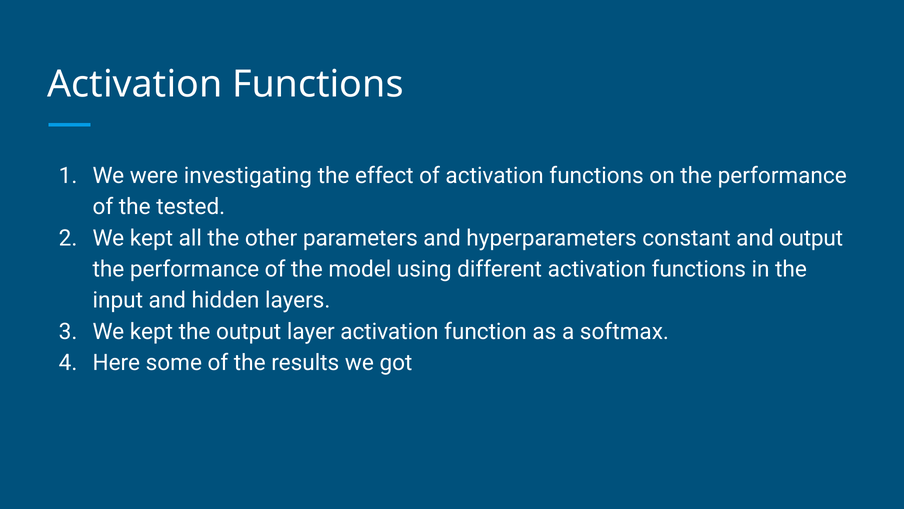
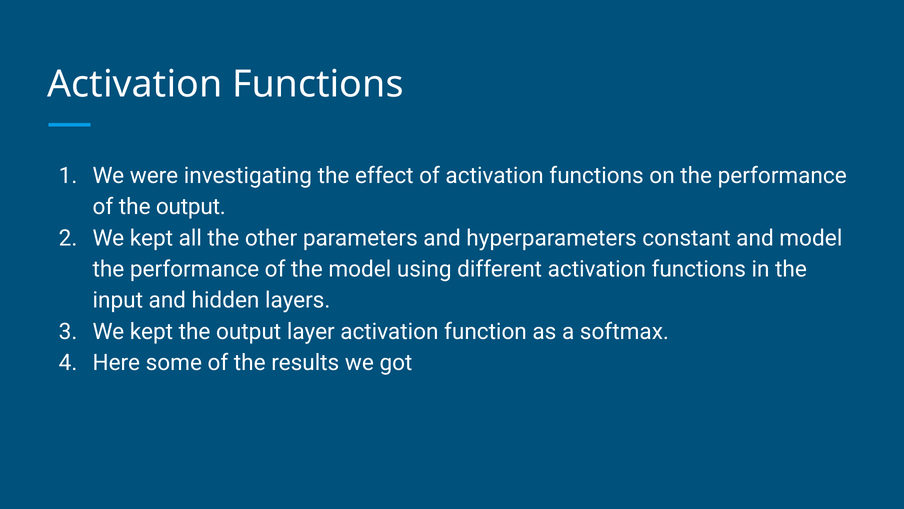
of the tested: tested -> output
and output: output -> model
